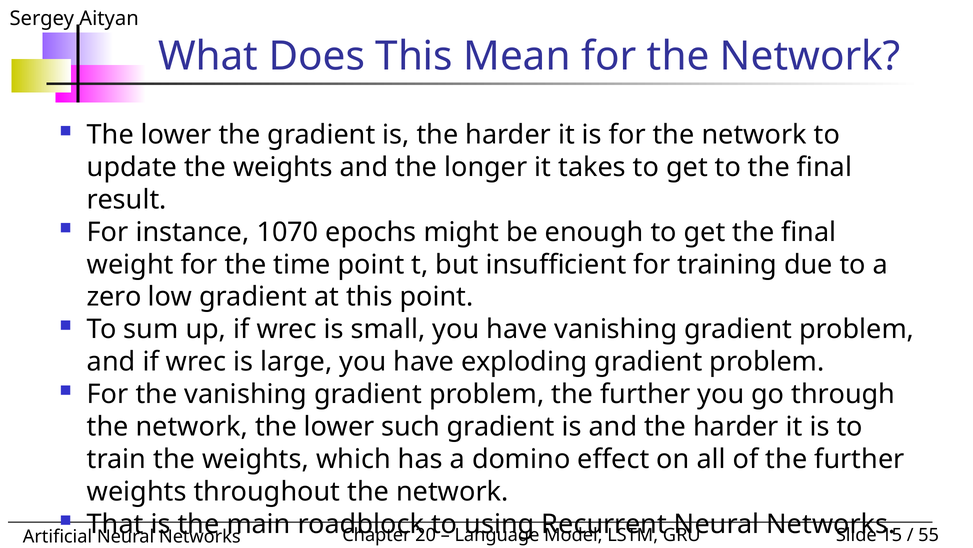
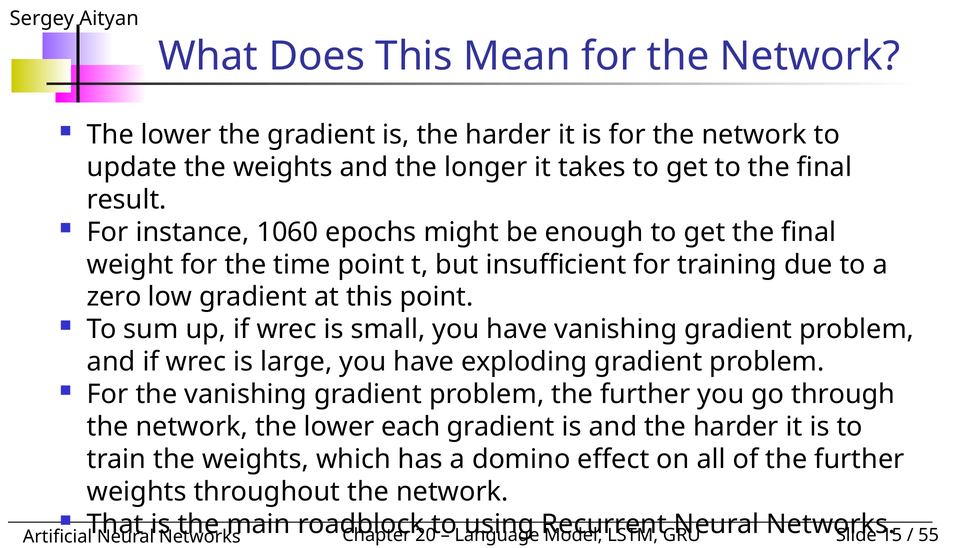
1070: 1070 -> 1060
such: such -> each
